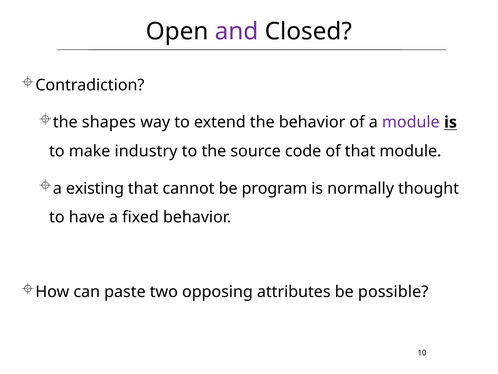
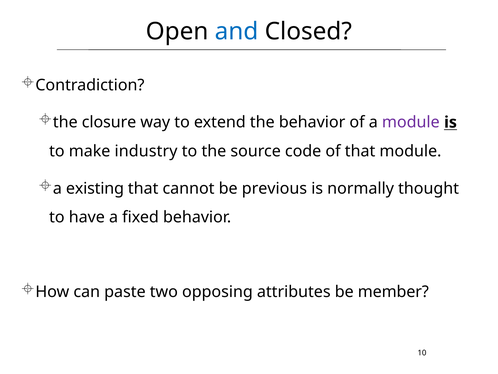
and colour: purple -> blue
shapes: shapes -> closure
program: program -> previous
possible: possible -> member
